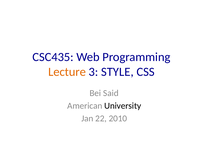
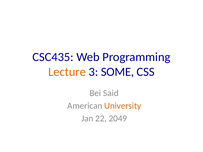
STYLE: STYLE -> SOME
University colour: black -> orange
2010: 2010 -> 2049
